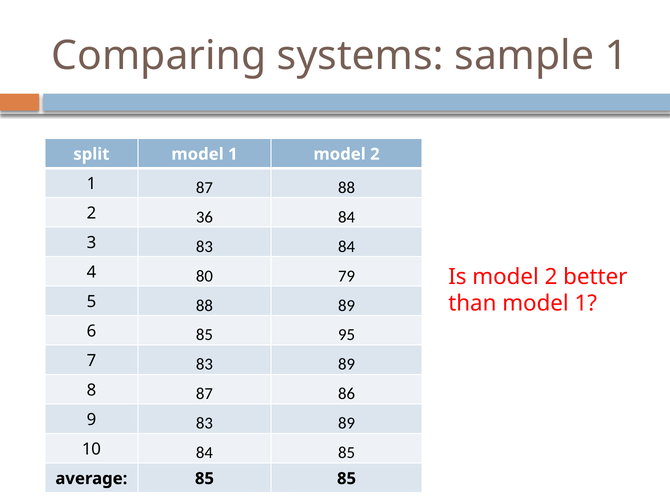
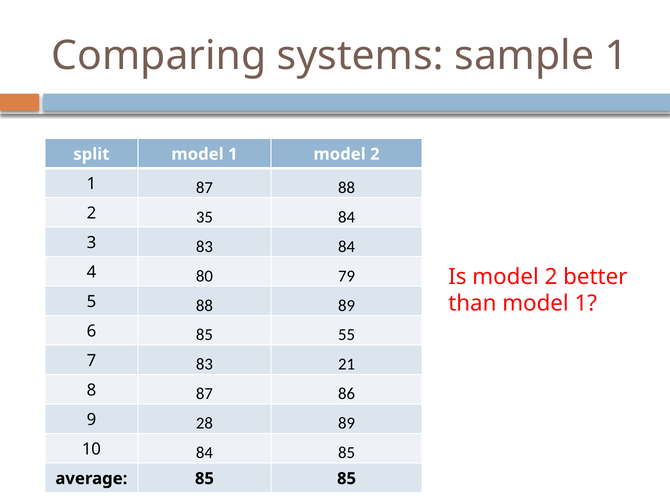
36: 36 -> 35
95: 95 -> 55
7 83 89: 89 -> 21
9 83: 83 -> 28
